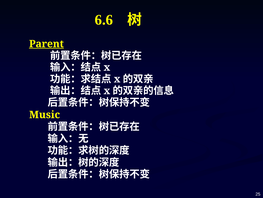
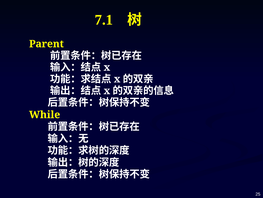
6.6: 6.6 -> 7.1
Parent underline: present -> none
Music: Music -> While
